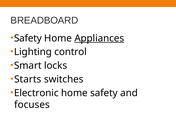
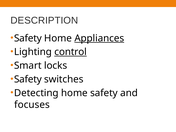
BREADBOARD: BREADBOARD -> DESCRIPTION
control underline: none -> present
Starts at (28, 79): Starts -> Safety
Electronic: Electronic -> Detecting
